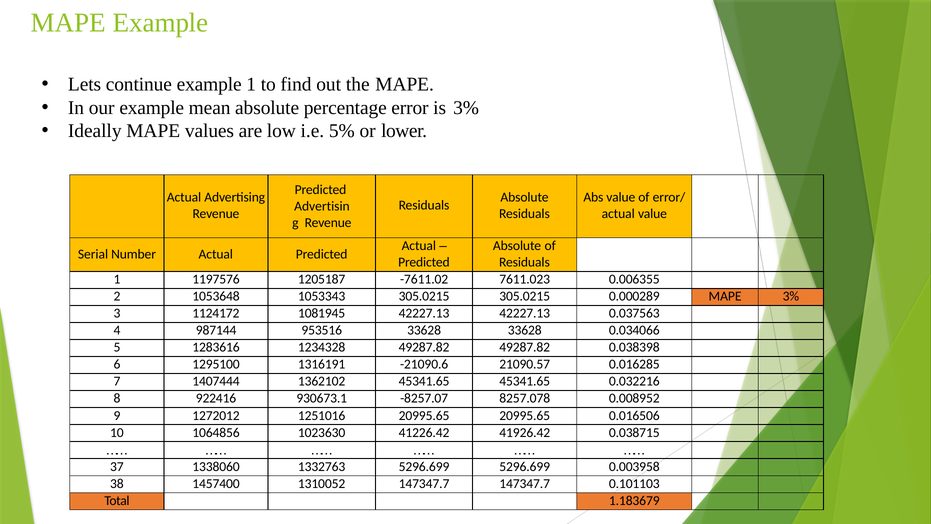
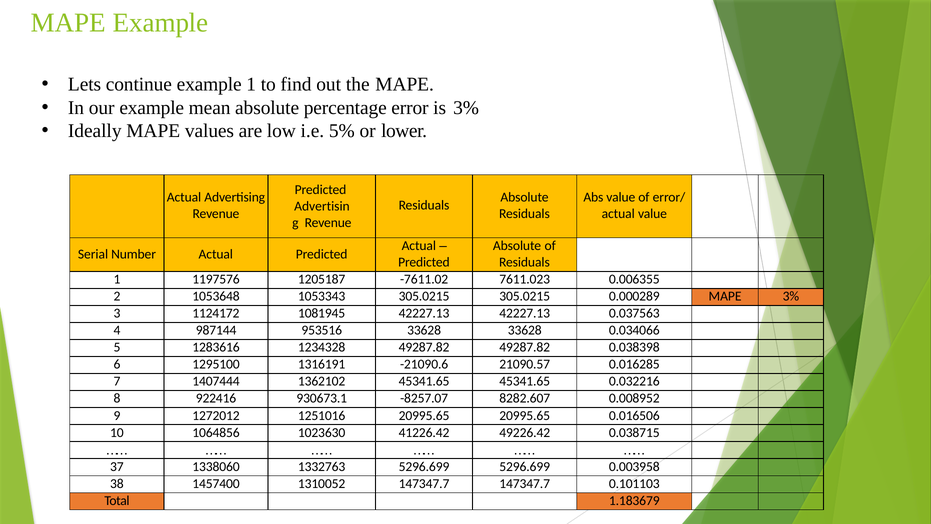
8257.078: 8257.078 -> 8282.607
41926.42: 41926.42 -> 49226.42
